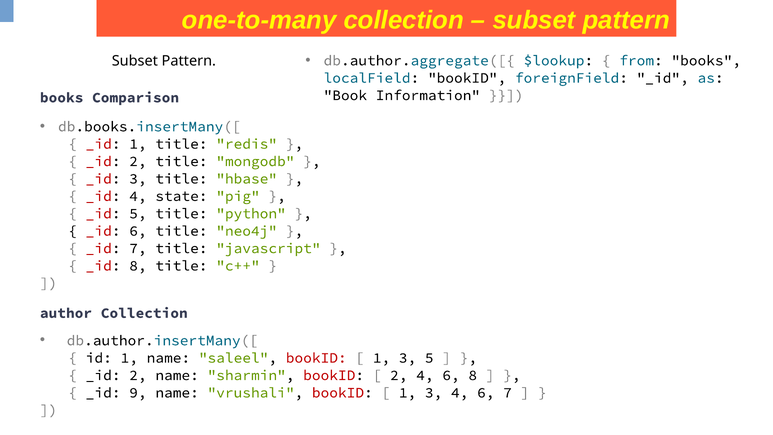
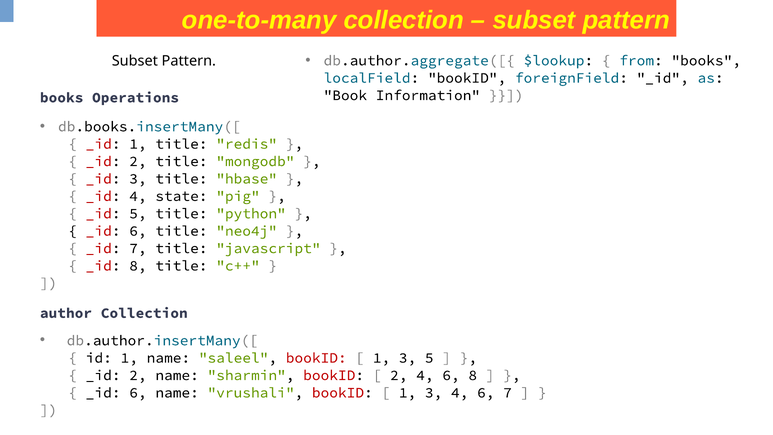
Comparison: Comparison -> Operations
9 at (138, 393): 9 -> 6
